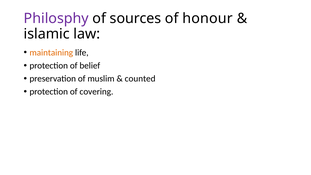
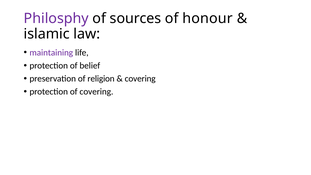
maintaining colour: orange -> purple
muslim: muslim -> religion
counted at (140, 79): counted -> covering
